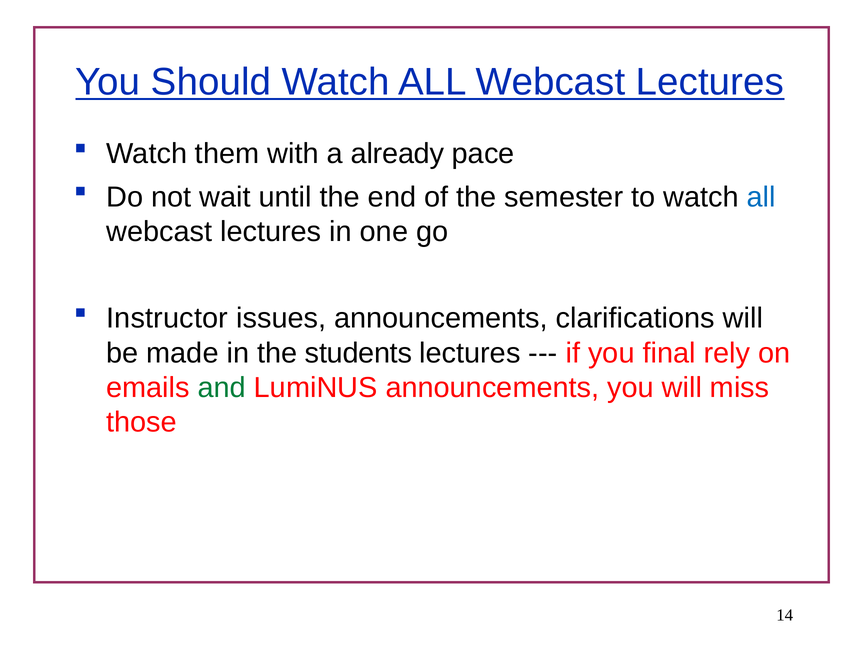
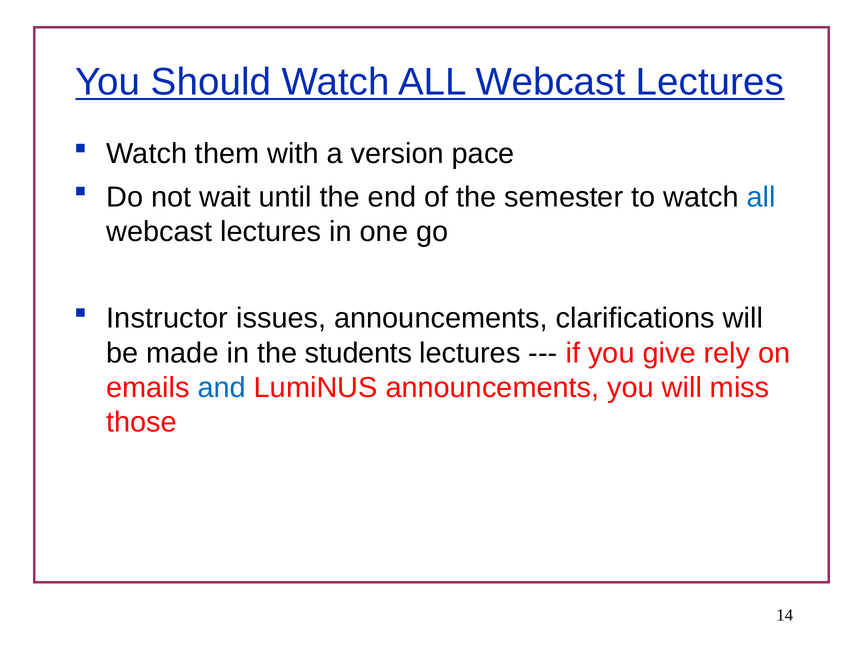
already: already -> version
final: final -> give
and colour: green -> blue
